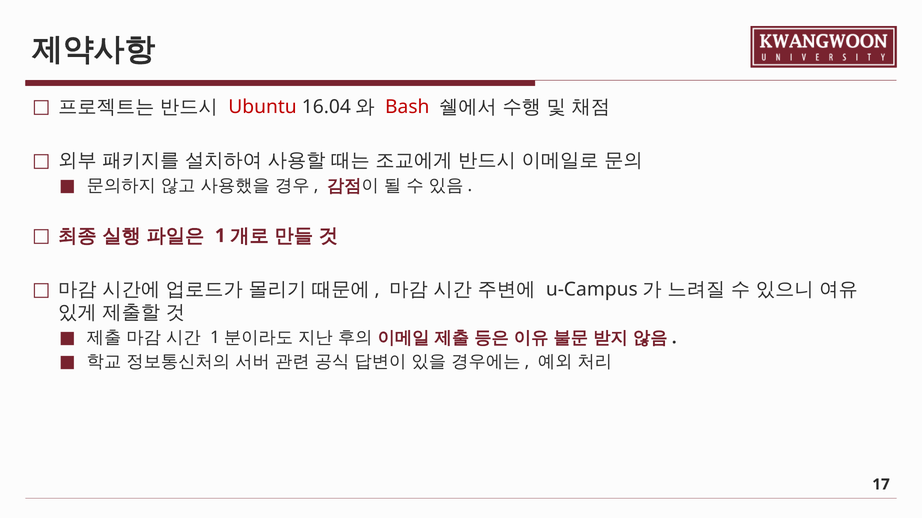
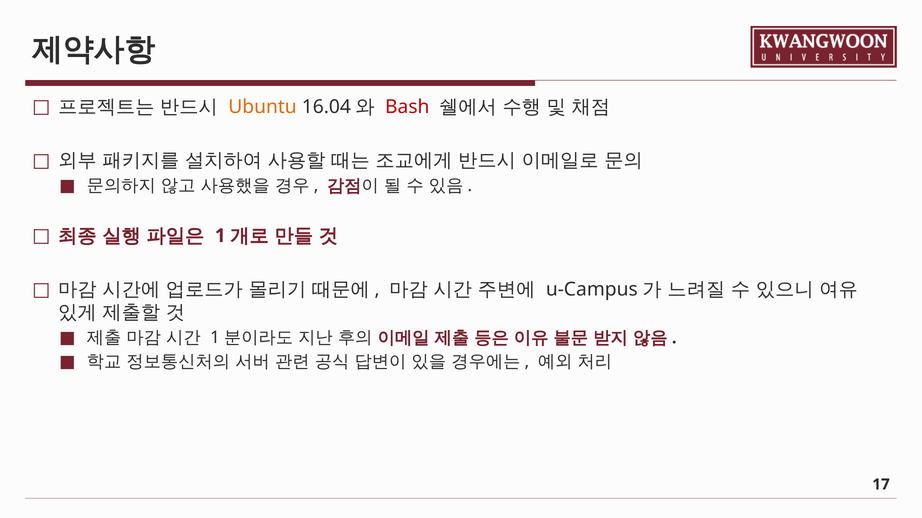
Ubuntu colour: red -> orange
